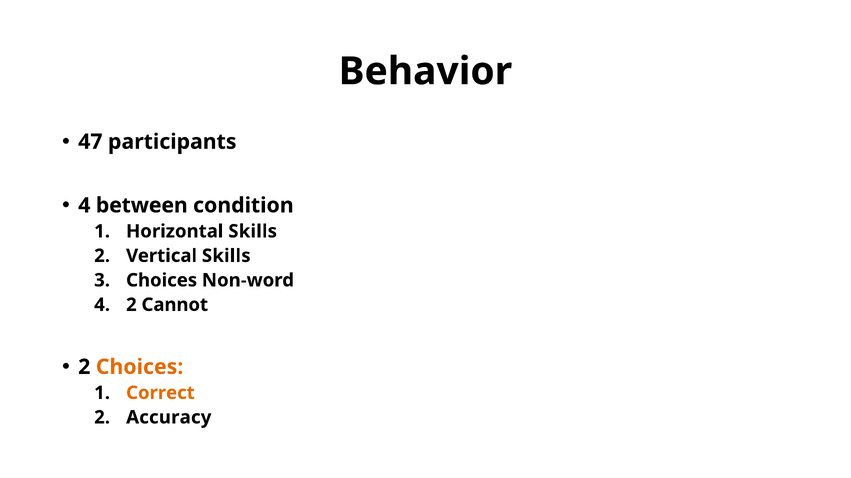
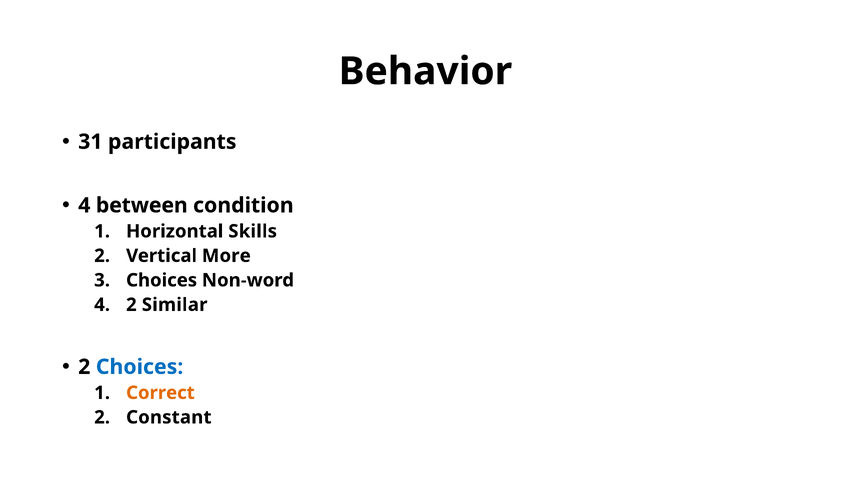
47: 47 -> 31
Vertical Skills: Skills -> More
Cannot: Cannot -> Similar
Choices at (140, 367) colour: orange -> blue
Accuracy: Accuracy -> Constant
